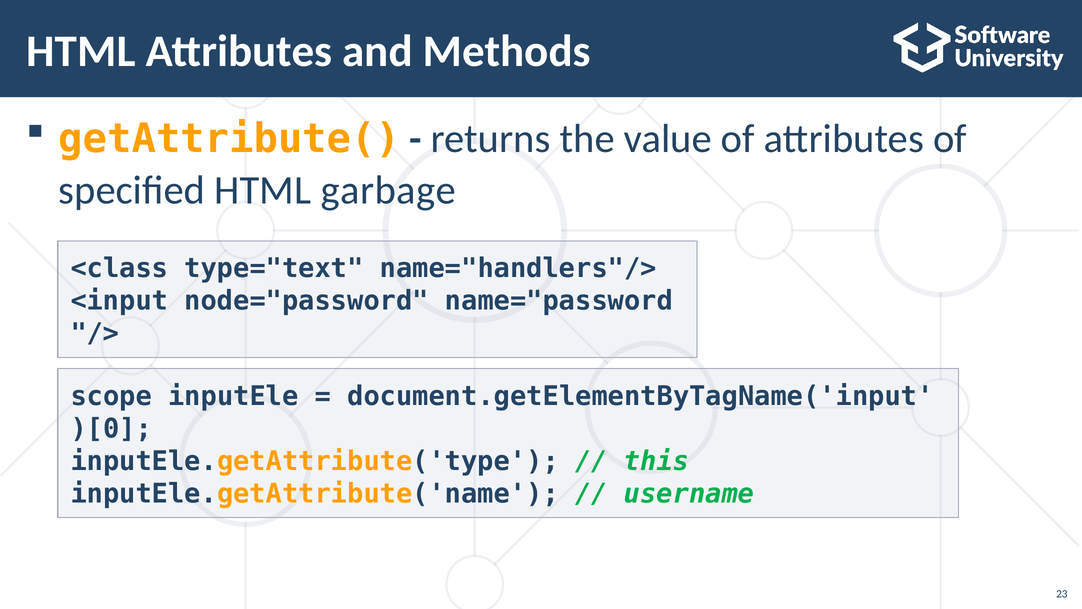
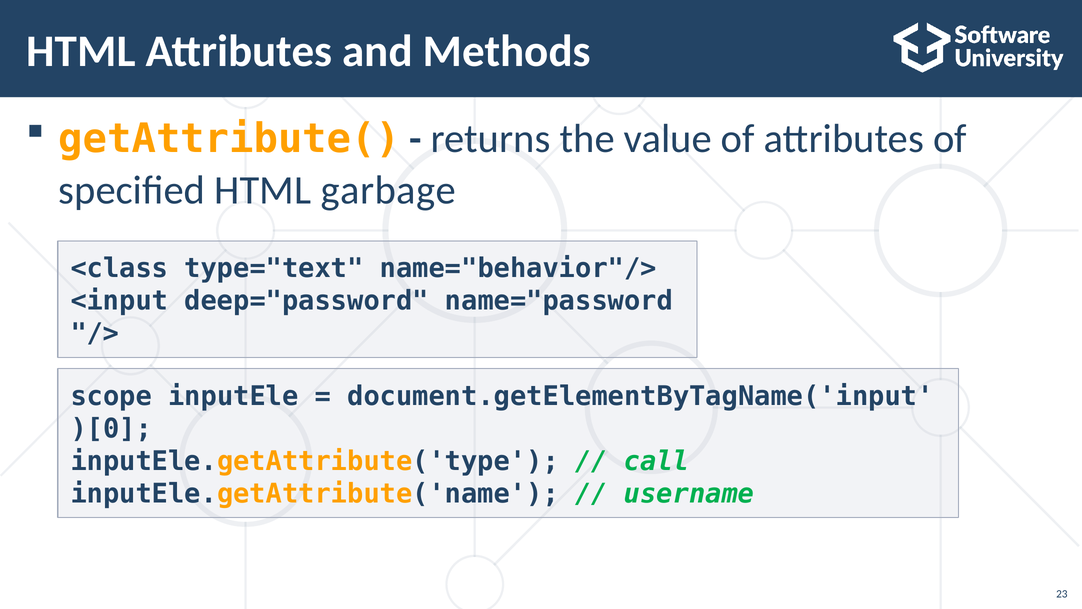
name="handlers"/>: name="handlers"/> -> name="behavior"/>
node="password: node="password -> deep="password
this: this -> call
